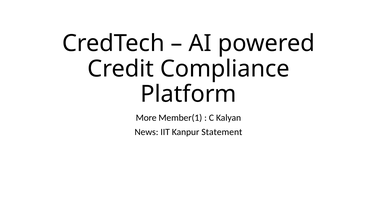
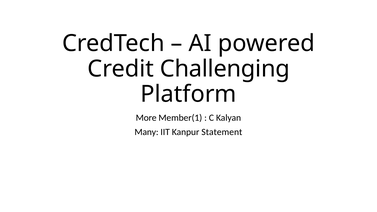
Compliance: Compliance -> Challenging
News: News -> Many
